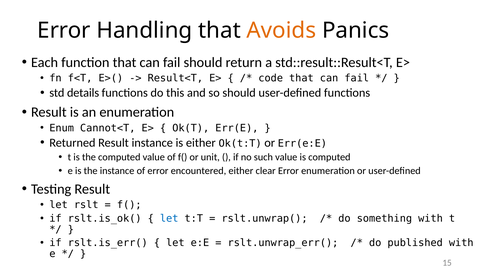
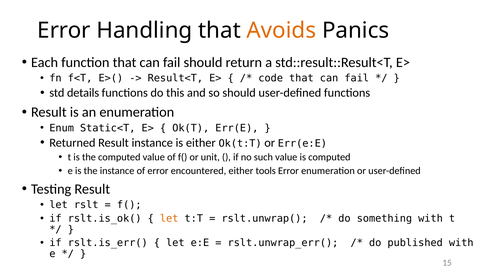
Cannot<T: Cannot<T -> Static<T
clear: clear -> tools
let at (169, 218) colour: blue -> orange
